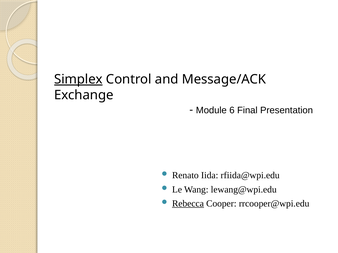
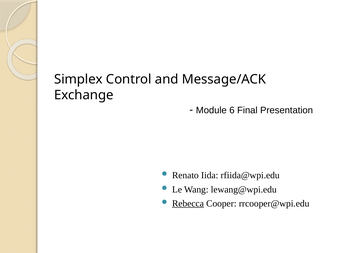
Simplex underline: present -> none
